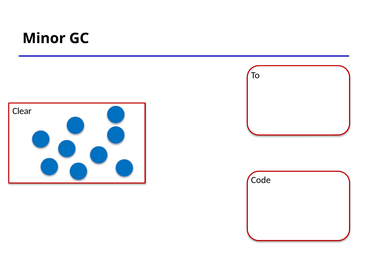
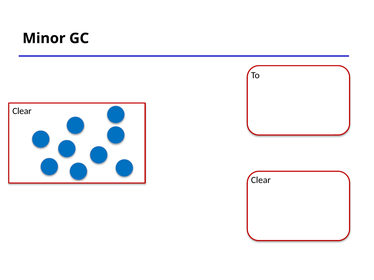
Code at (261, 180): Code -> Clear
